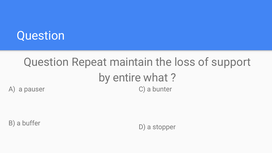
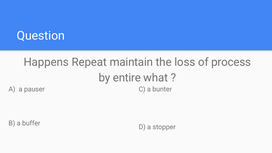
Question at (46, 62): Question -> Happens
support: support -> process
